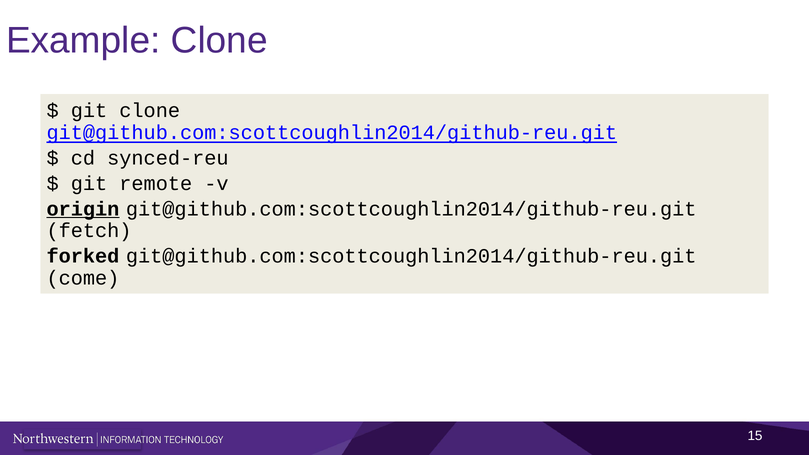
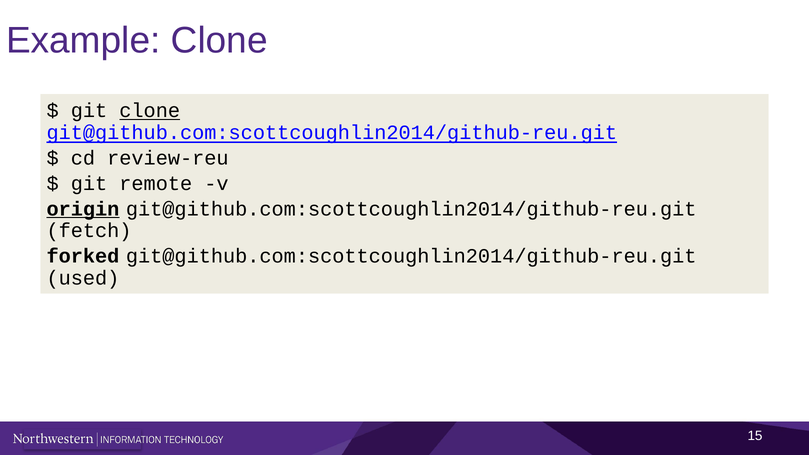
clone at (150, 111) underline: none -> present
synced-reu: synced-reu -> review-reu
come: come -> used
